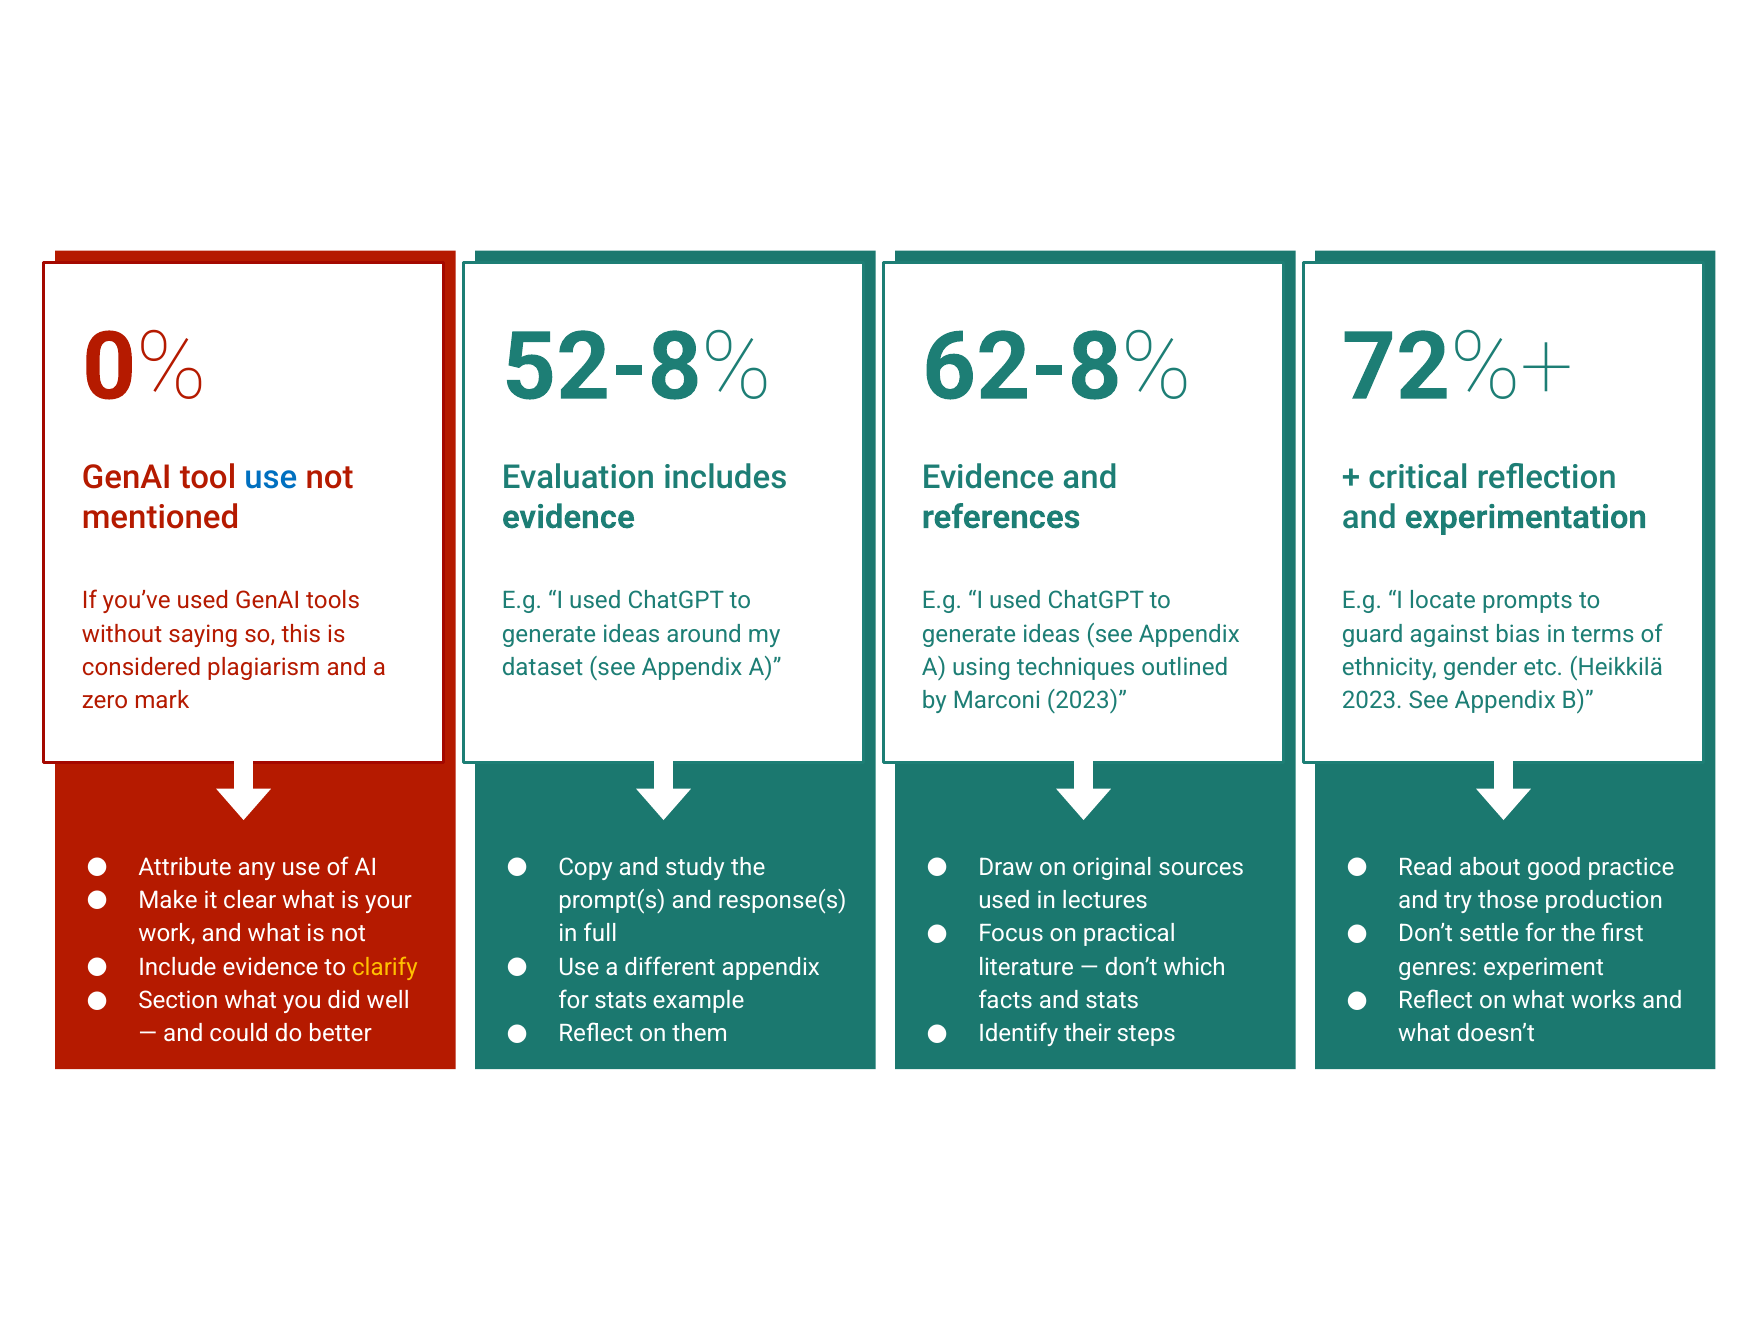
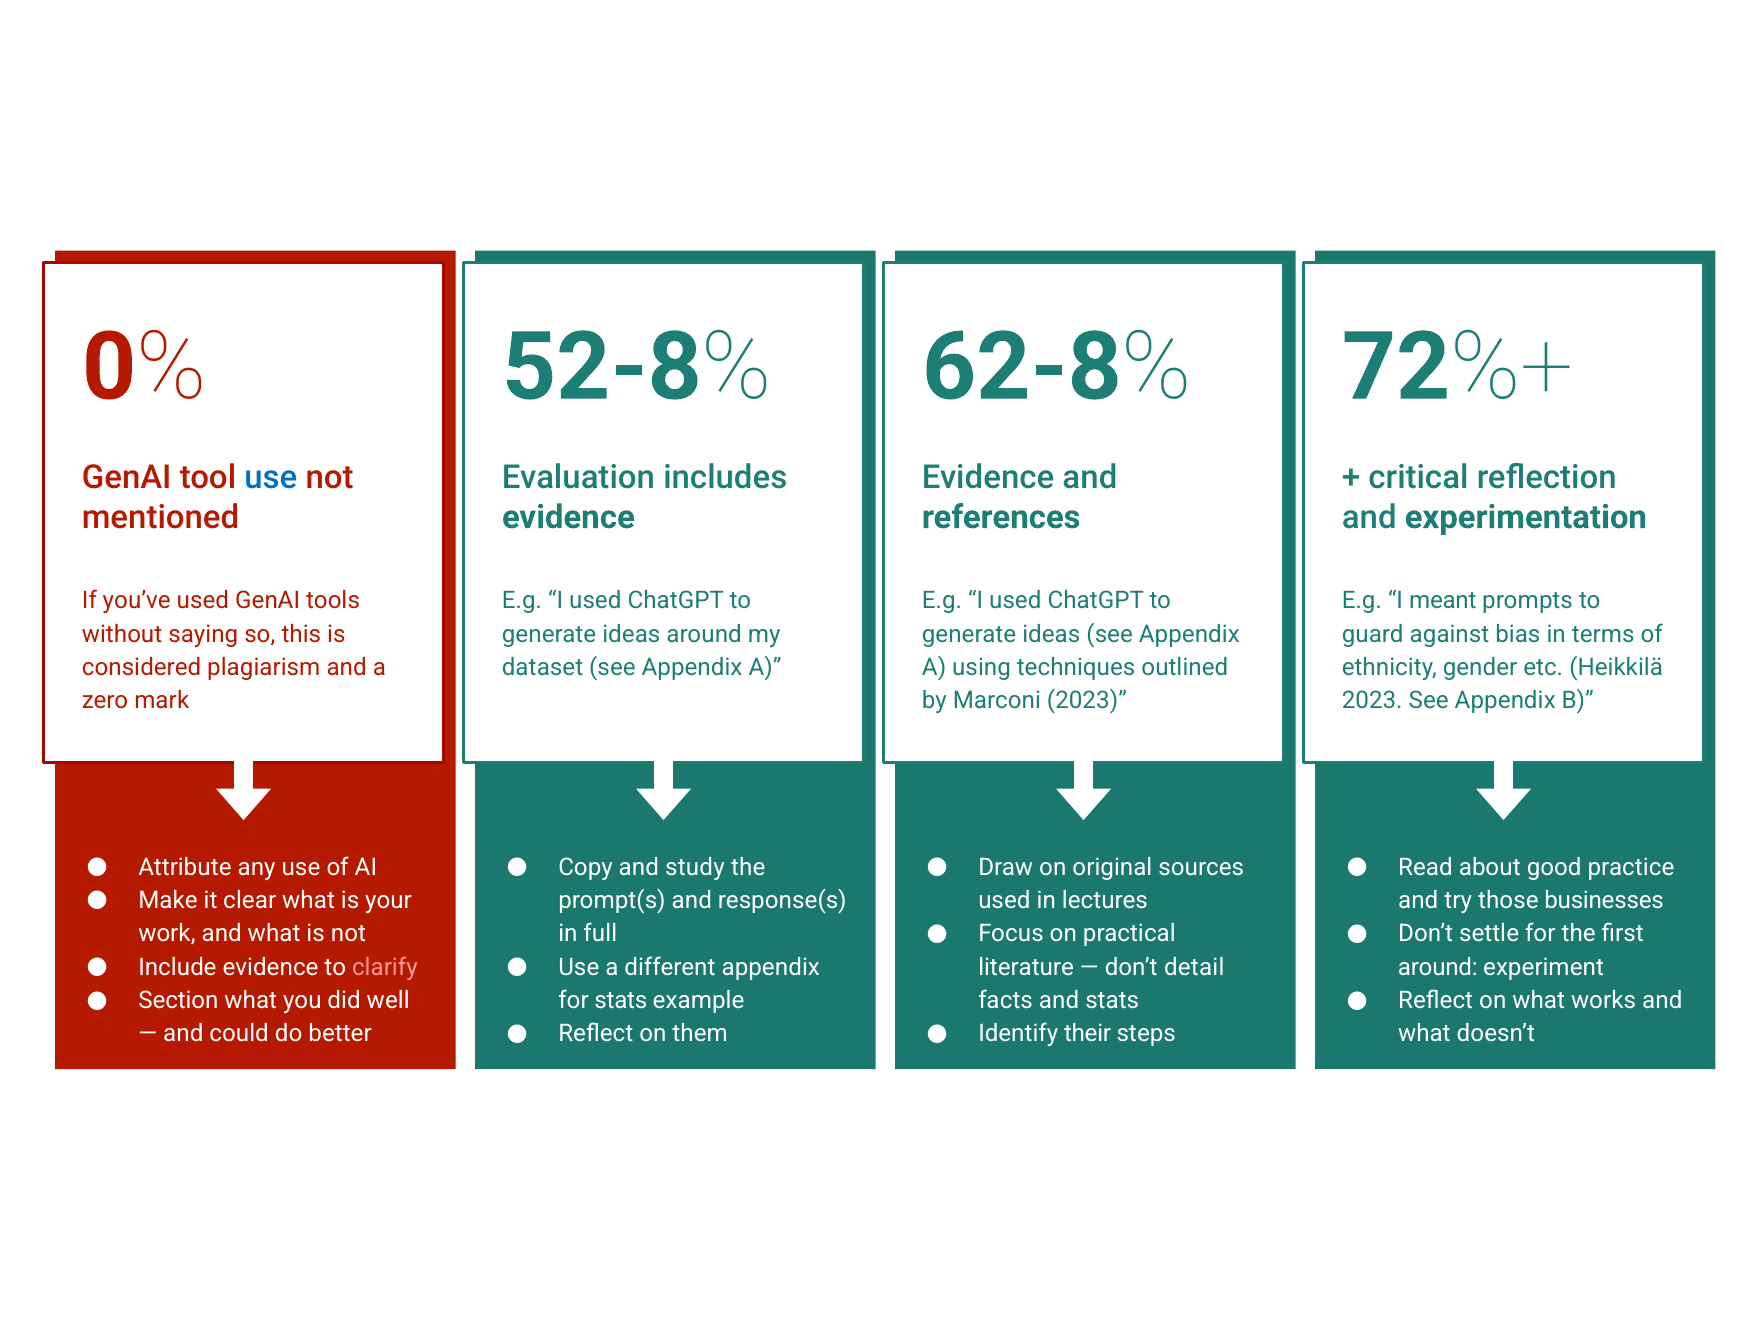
locate: locate -> meant
production: production -> businesses
clarify colour: yellow -> pink
which: which -> detail
genres at (1438, 967): genres -> around
